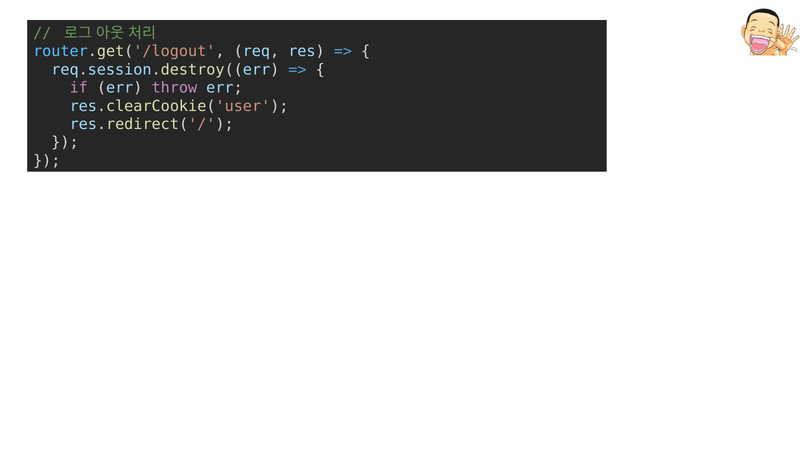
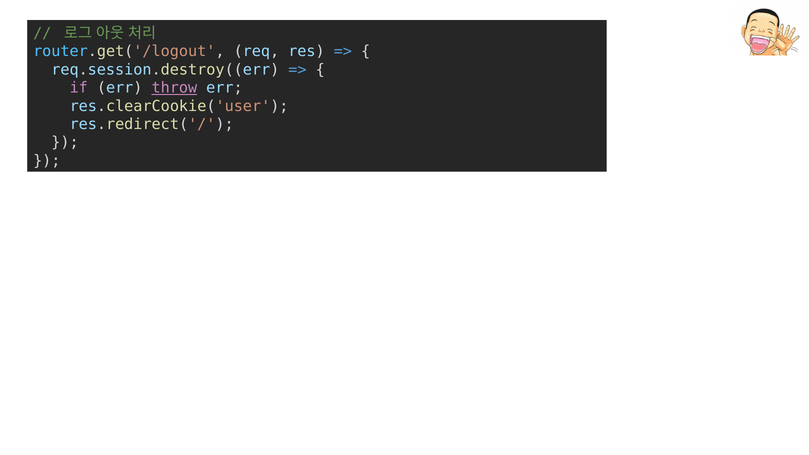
throw underline: none -> present
